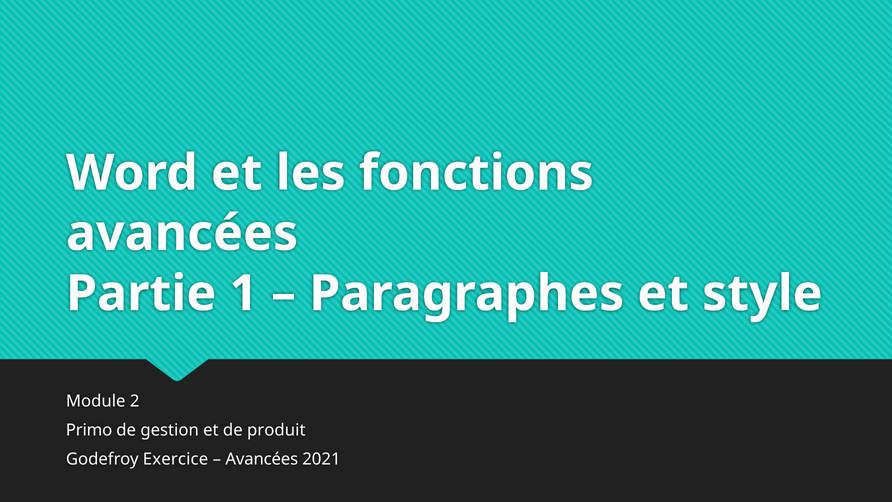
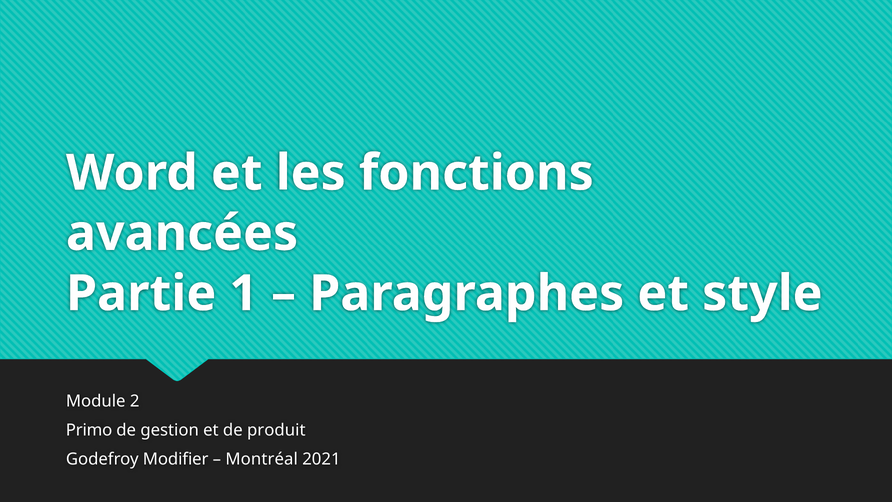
Exercice: Exercice -> Modifier
Avancées at (262, 459): Avancées -> Montréal
